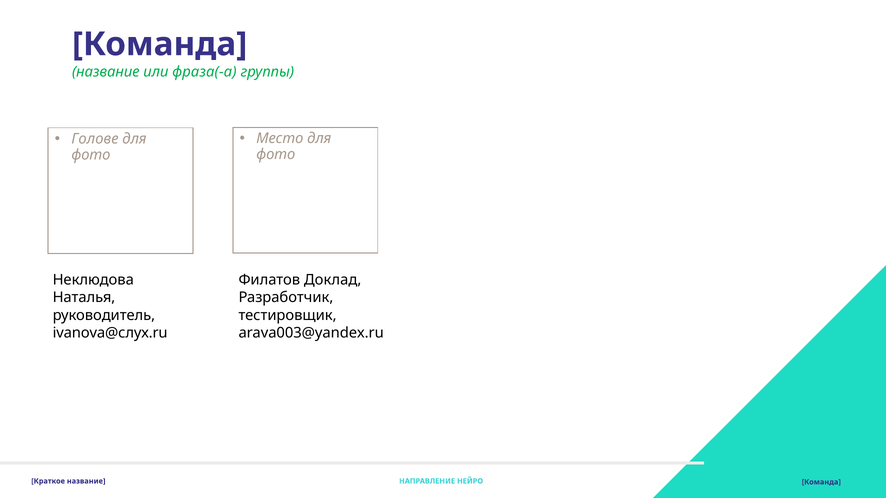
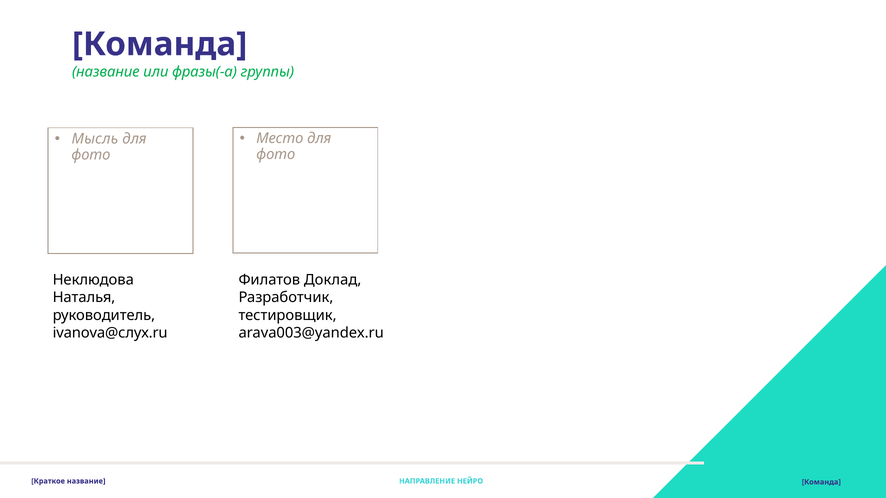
фраза(-а: фраза(-а -> фразы(-а
Голове: Голове -> Мысль
